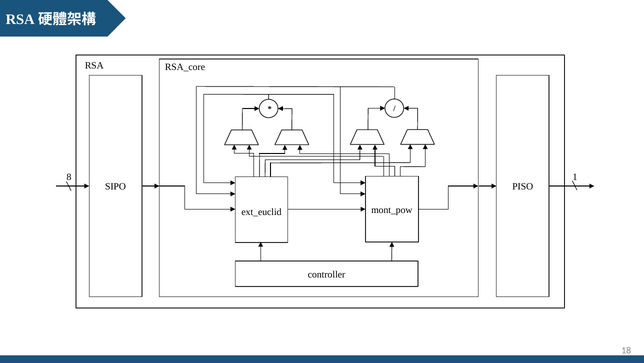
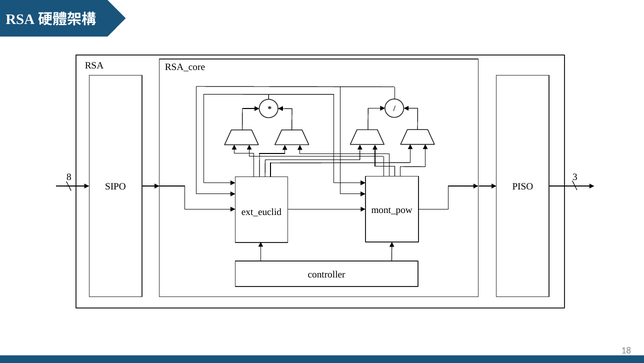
1: 1 -> 3
